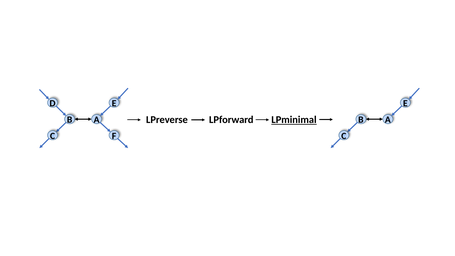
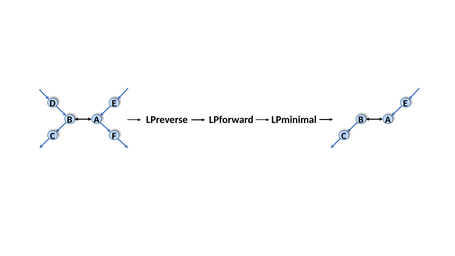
LPminimal underline: present -> none
